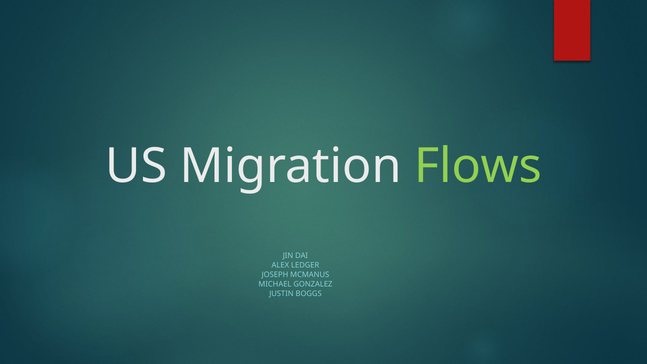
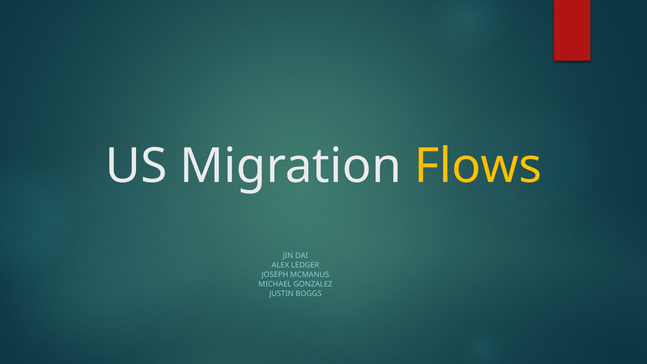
Flows colour: light green -> yellow
